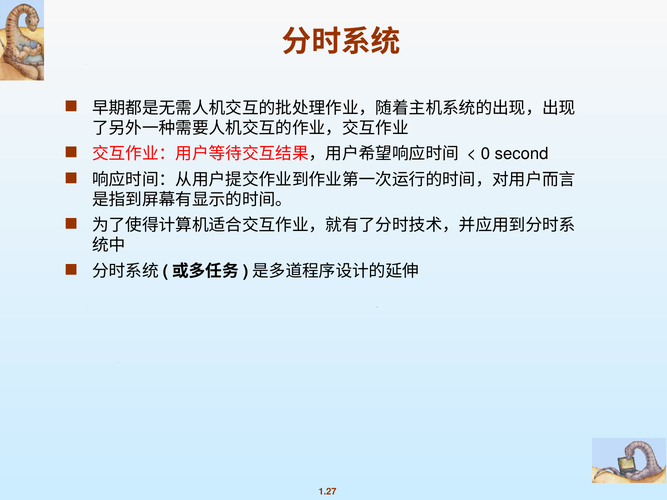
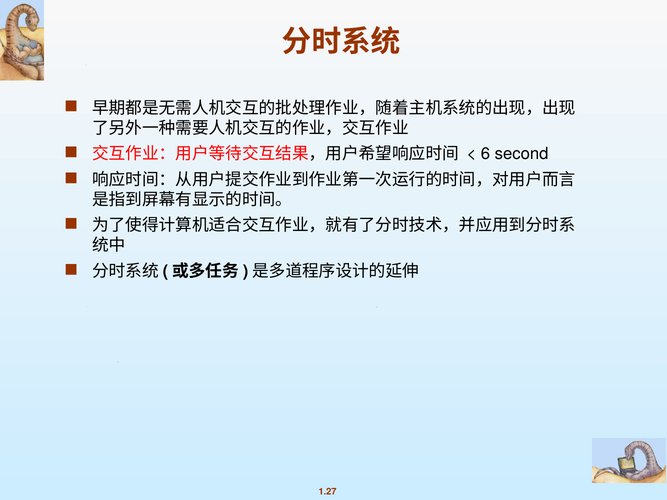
0: 0 -> 6
